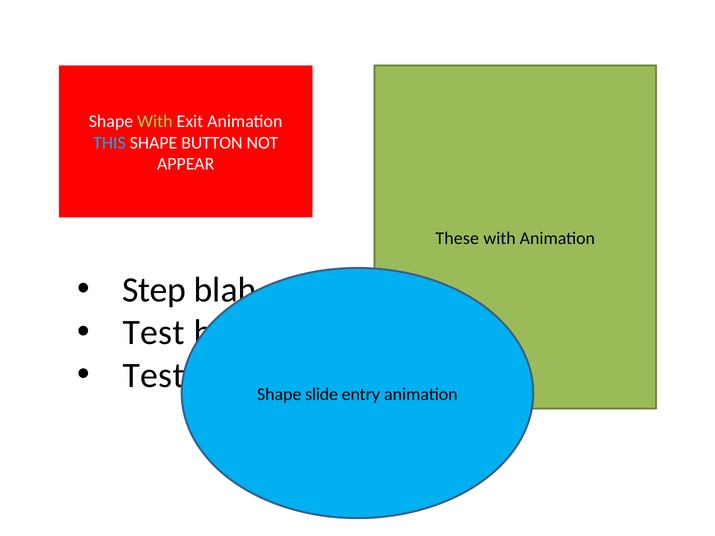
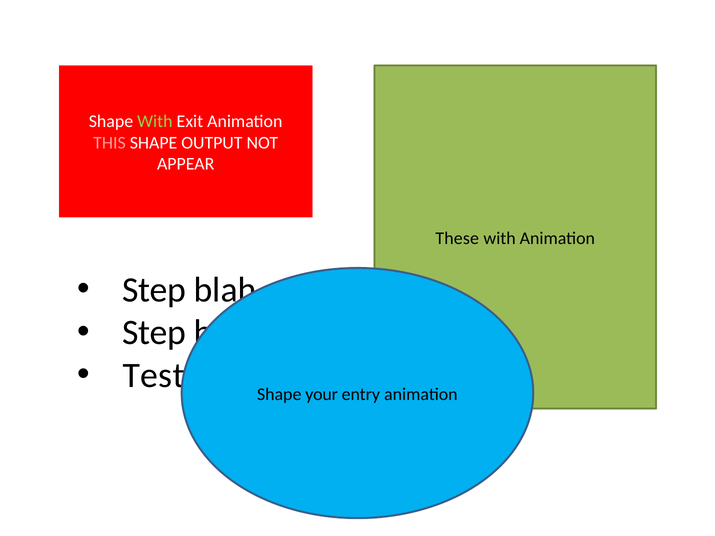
THIS colour: light blue -> pink
BUTTON: BUTTON -> OUTPUT
Test at (154, 333): Test -> Step
slide: slide -> your
